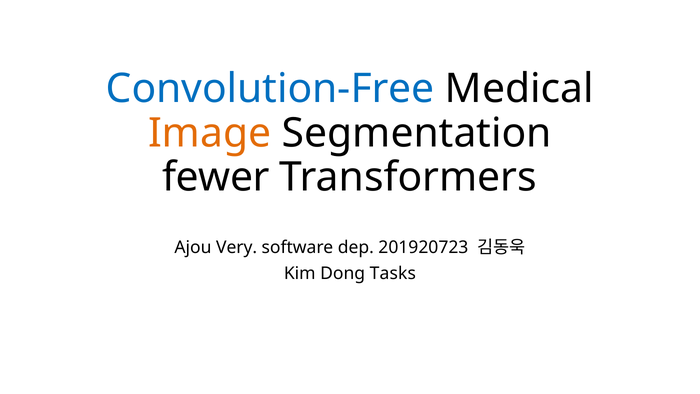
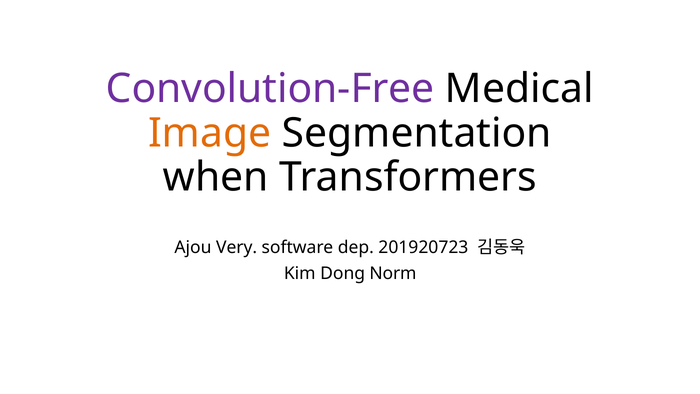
Convolution-Free colour: blue -> purple
fewer: fewer -> when
Tasks: Tasks -> Norm
